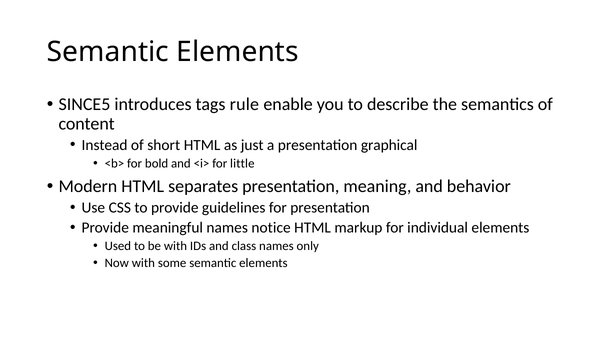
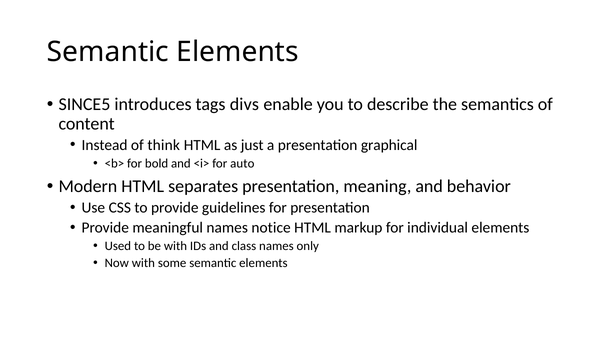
rule: rule -> divs
short: short -> think
little: little -> auto
